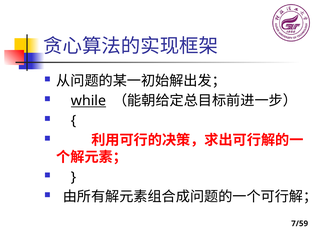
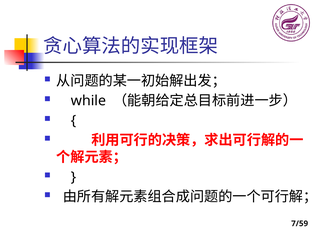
while underline: present -> none
